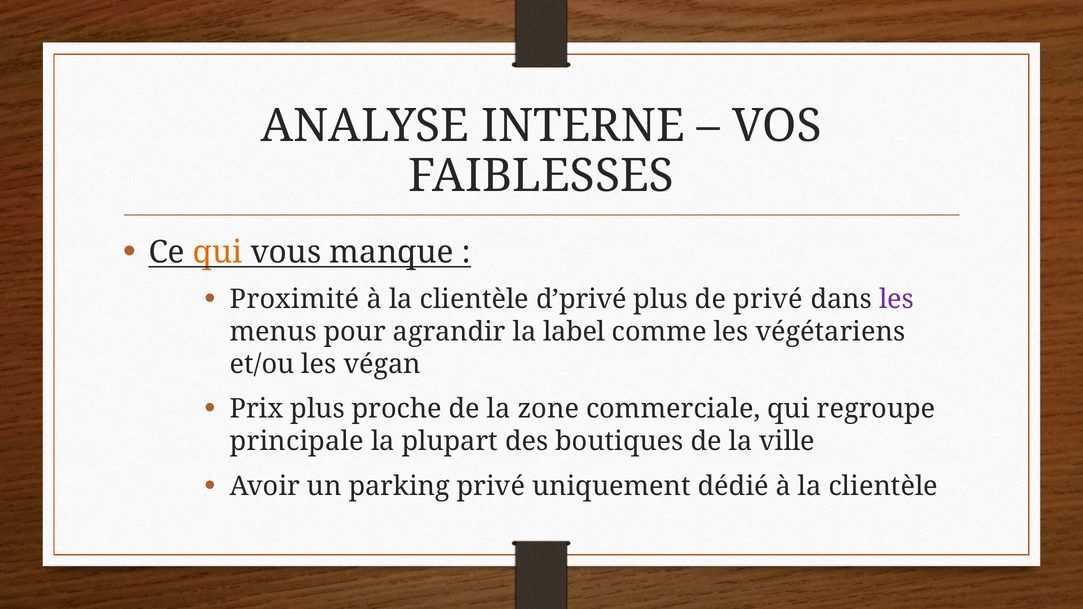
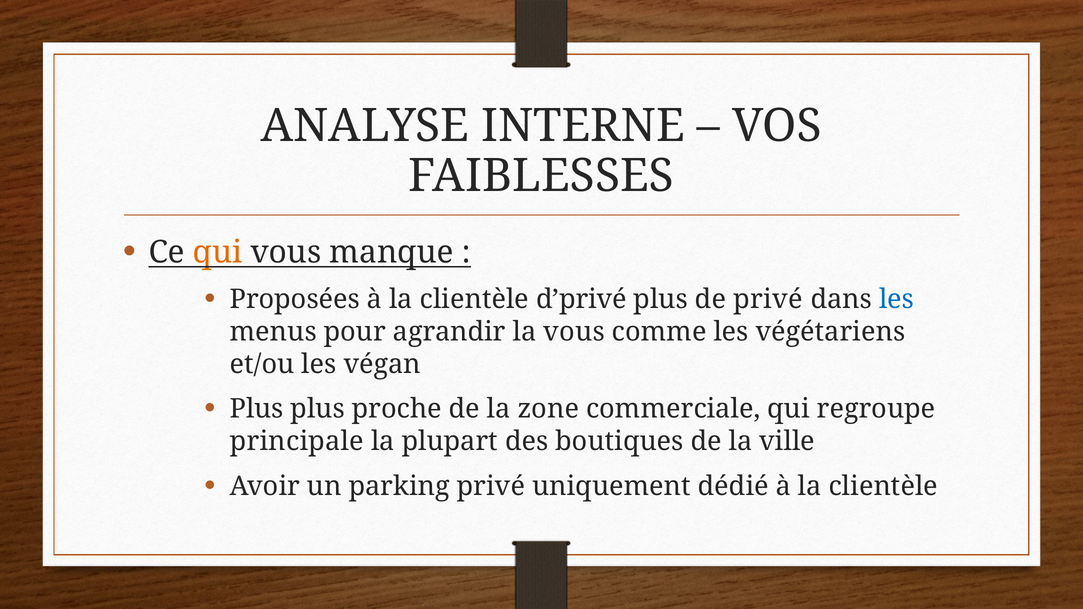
Proximité: Proximité -> Proposées
les at (897, 299) colour: purple -> blue
la label: label -> vous
Prix at (257, 409): Prix -> Plus
